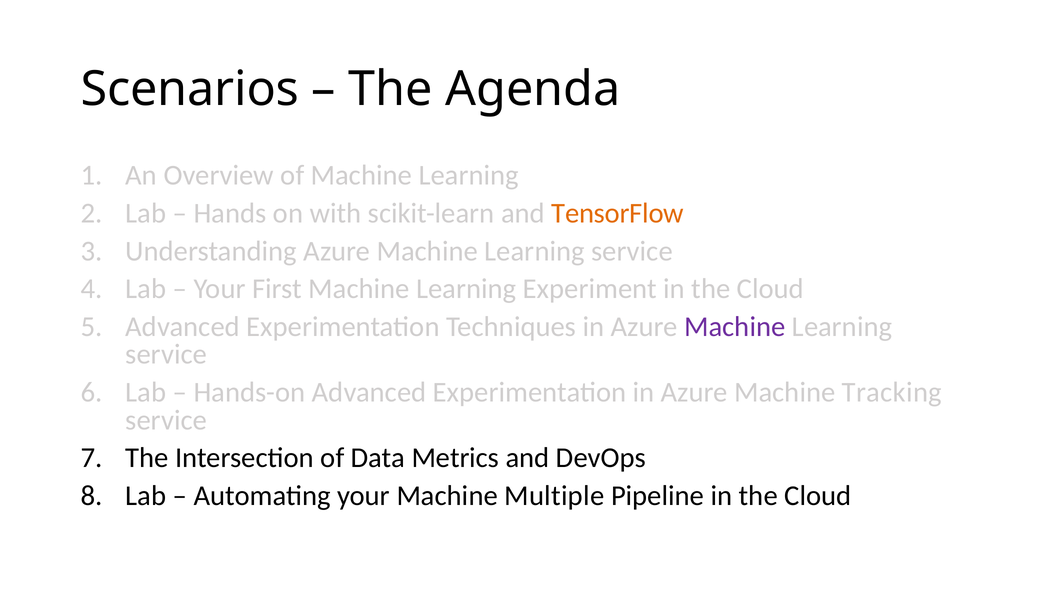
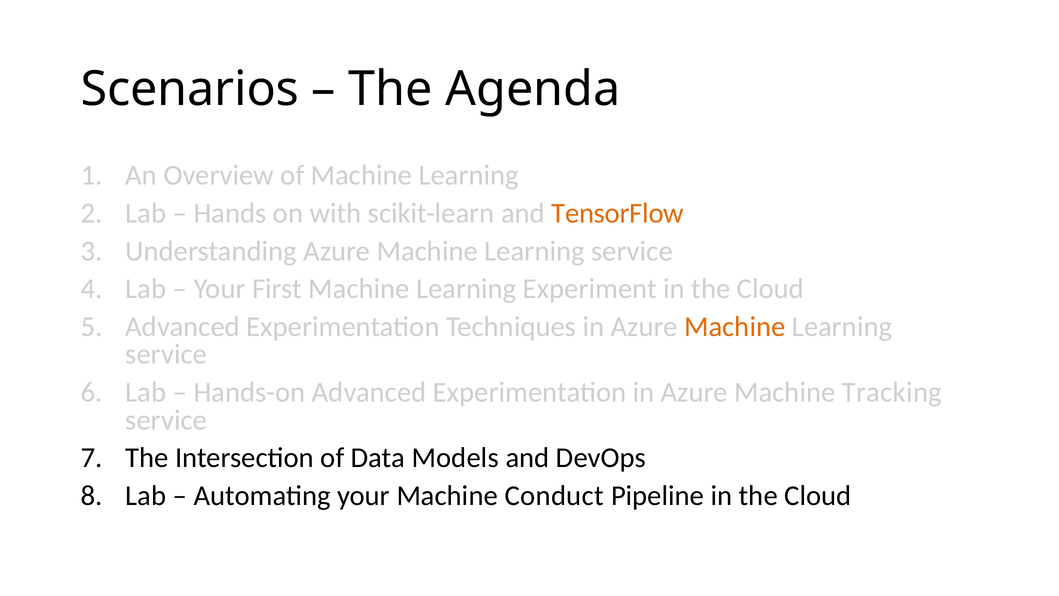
Machine at (735, 326) colour: purple -> orange
Metrics: Metrics -> Models
Multiple: Multiple -> Conduct
